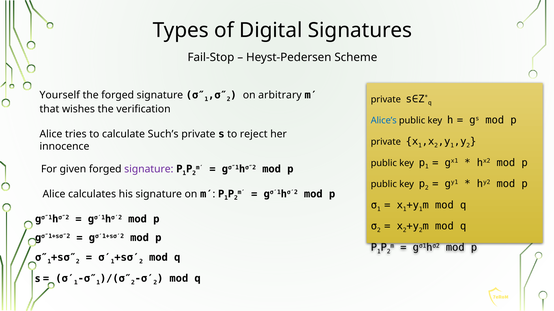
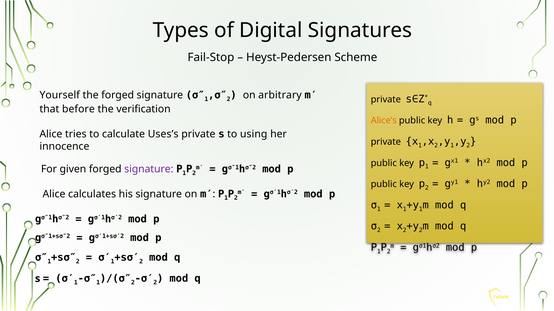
wishes: wishes -> before
Alice’s colour: blue -> orange
Such’s: Such’s -> Uses’s
reject: reject -> using
